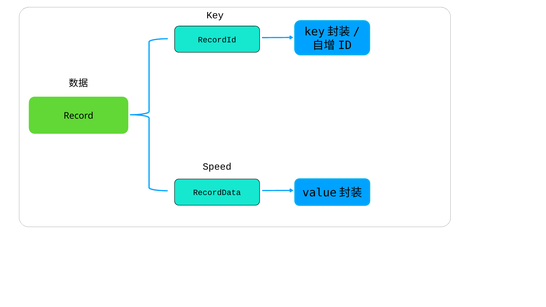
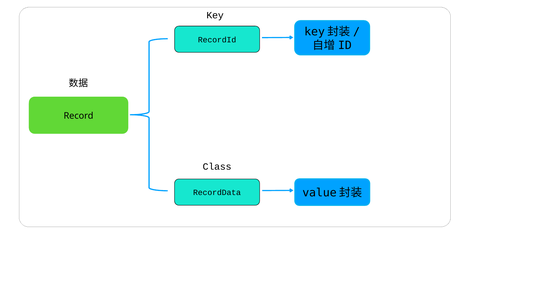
Speed: Speed -> Class
